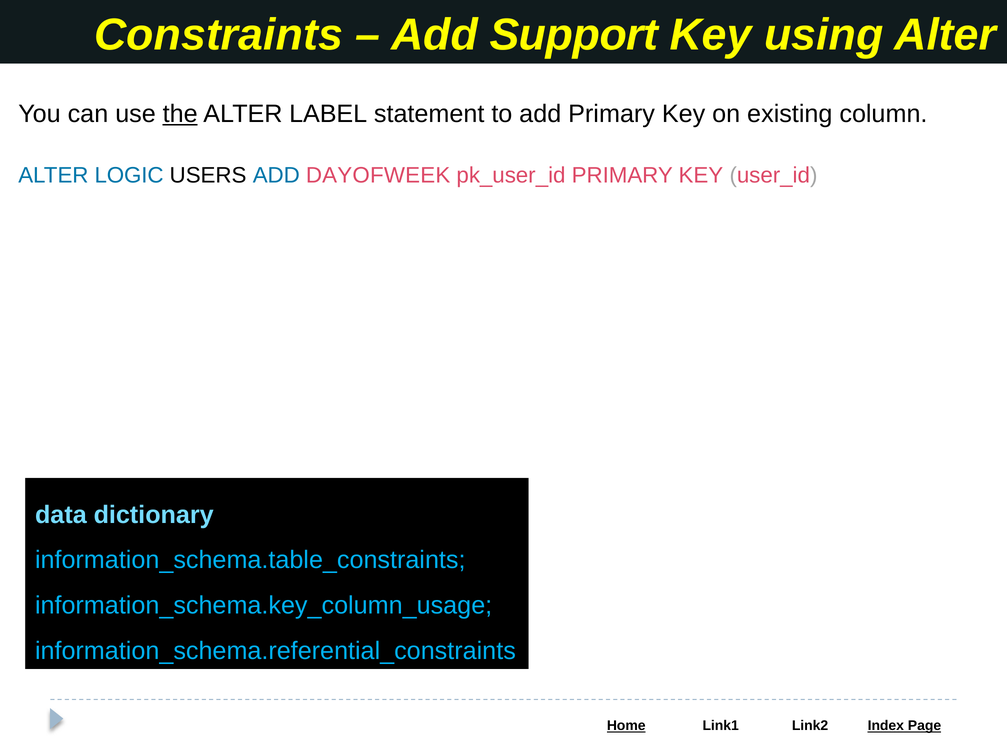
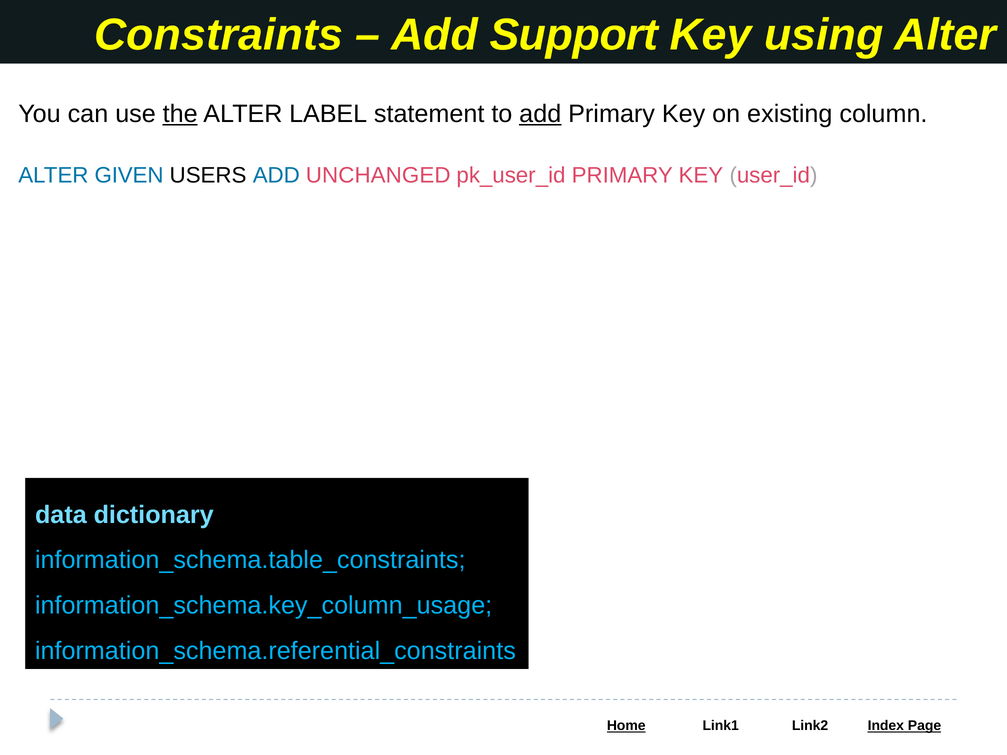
add at (540, 114) underline: none -> present
LOGIC: LOGIC -> GIVEN
DAYOFWEEK: DAYOFWEEK -> UNCHANGED
